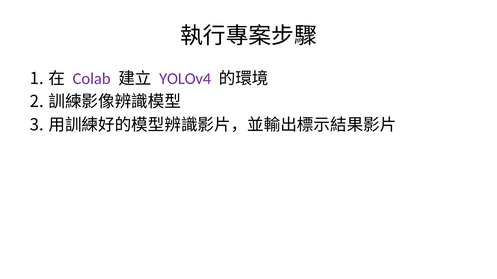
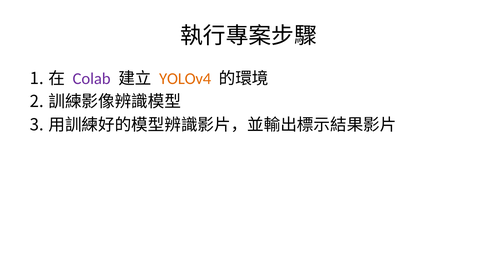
YOLOv4 colour: purple -> orange
